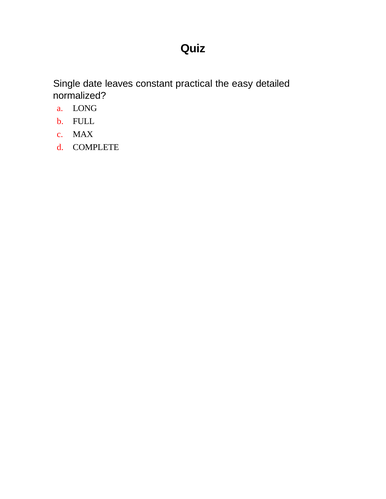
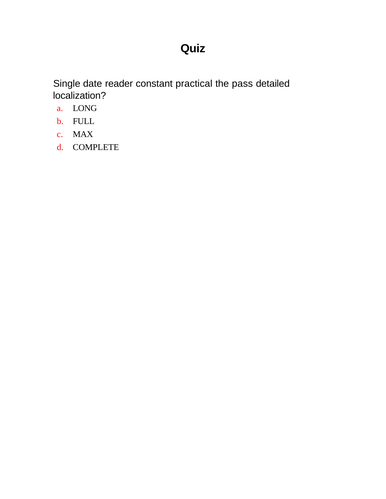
leaves: leaves -> reader
easy: easy -> pass
normalized: normalized -> localization
